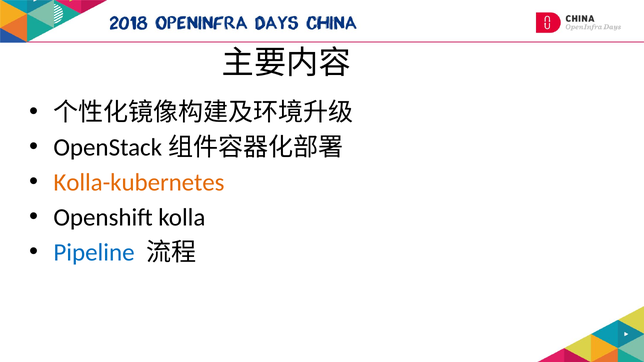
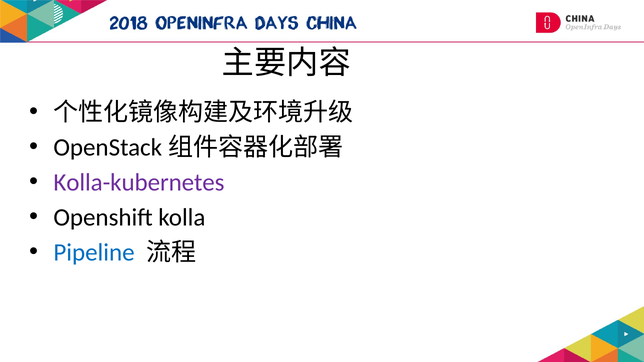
Kolla-kubernetes colour: orange -> purple
